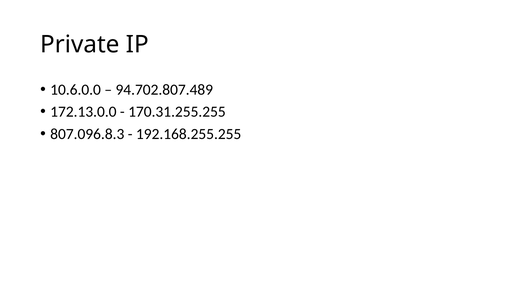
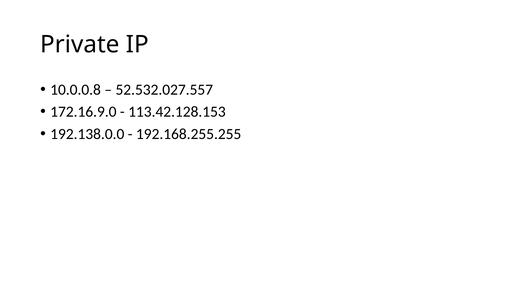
10.6.0.0: 10.6.0.0 -> 10.0.0.8
94.702.807.489: 94.702.807.489 -> 52.532.027.557
172.13.0.0: 172.13.0.0 -> 172.16.9.0
170.31.255.255: 170.31.255.255 -> 113.42.128.153
807.096.8.3: 807.096.8.3 -> 192.138.0.0
